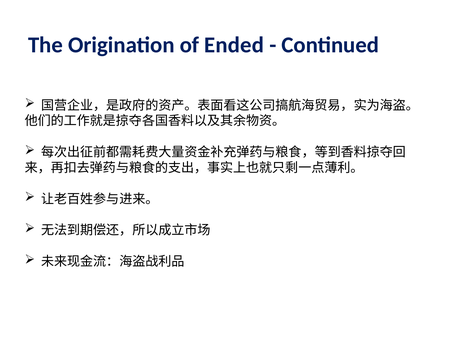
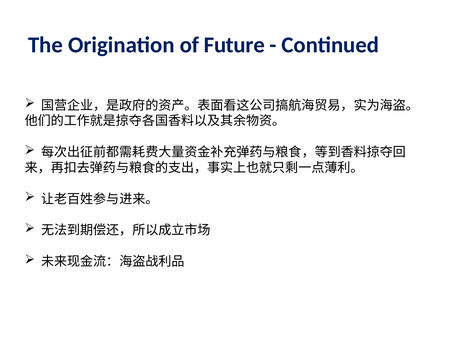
Ended: Ended -> Future
